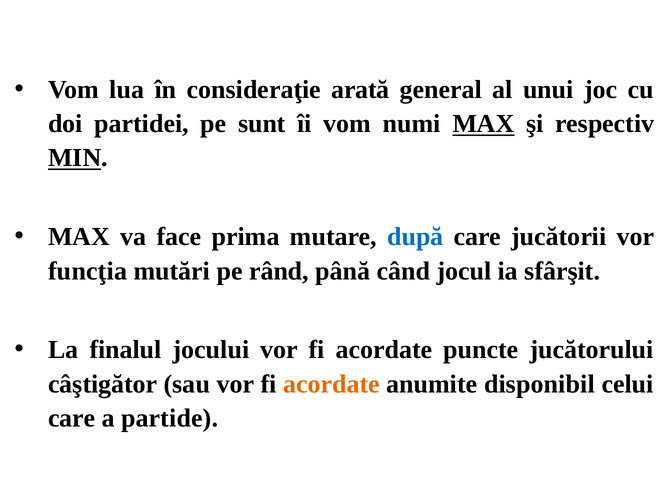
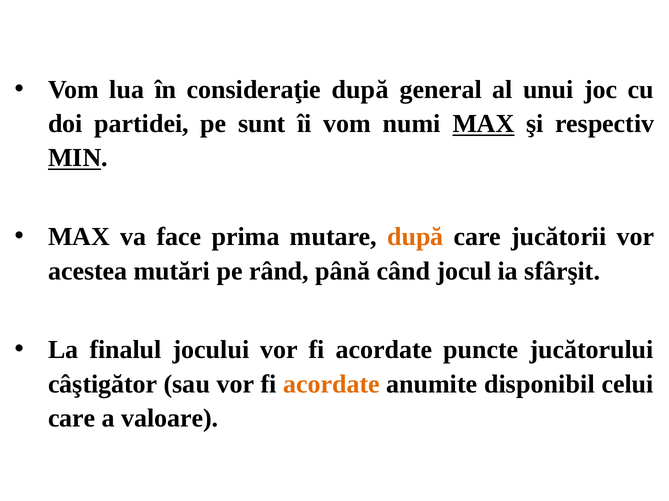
consideraţie arată: arată -> după
după at (415, 237) colour: blue -> orange
funcţia: funcţia -> acestea
partide: partide -> valoare
